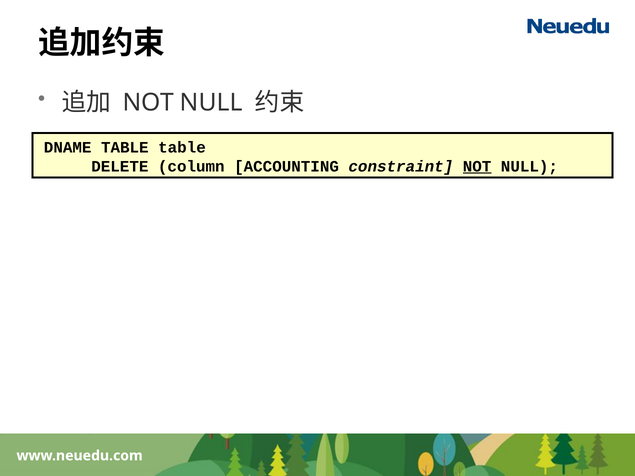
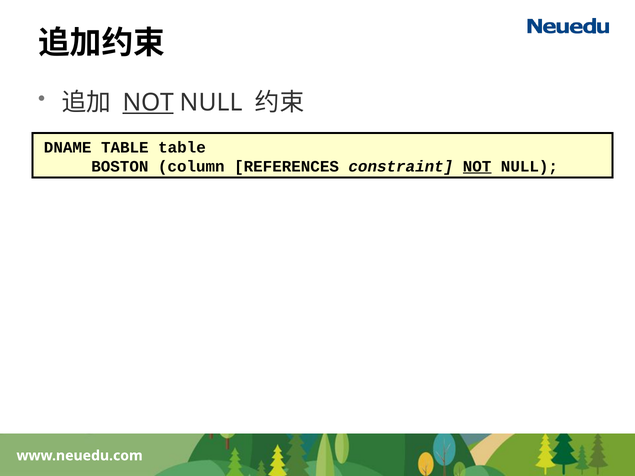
NOT at (148, 103) underline: none -> present
DELETE: DELETE -> BOSTON
ACCOUNTING: ACCOUNTING -> REFERENCES
